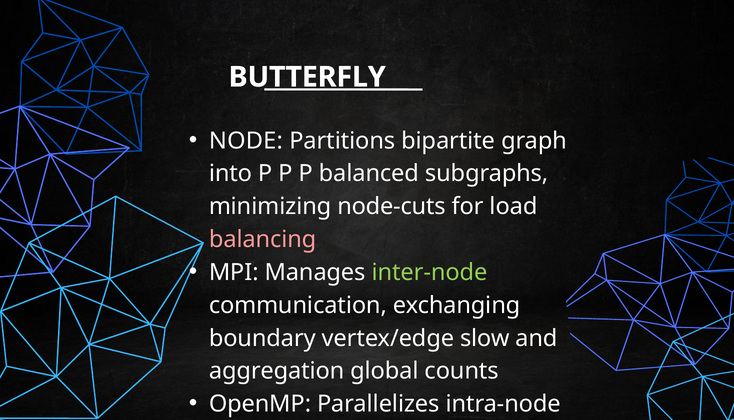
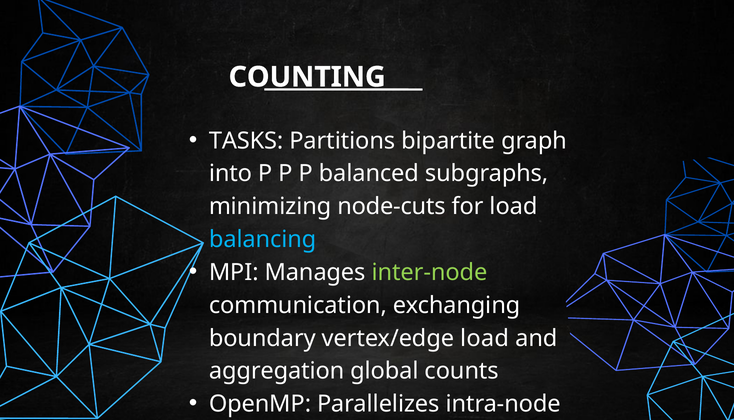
BUTTERFLY: BUTTERFLY -> COUNTING
NODE at (246, 141): NODE -> TASKS
balancing colour: pink -> light blue
vertex/edge slow: slow -> load
